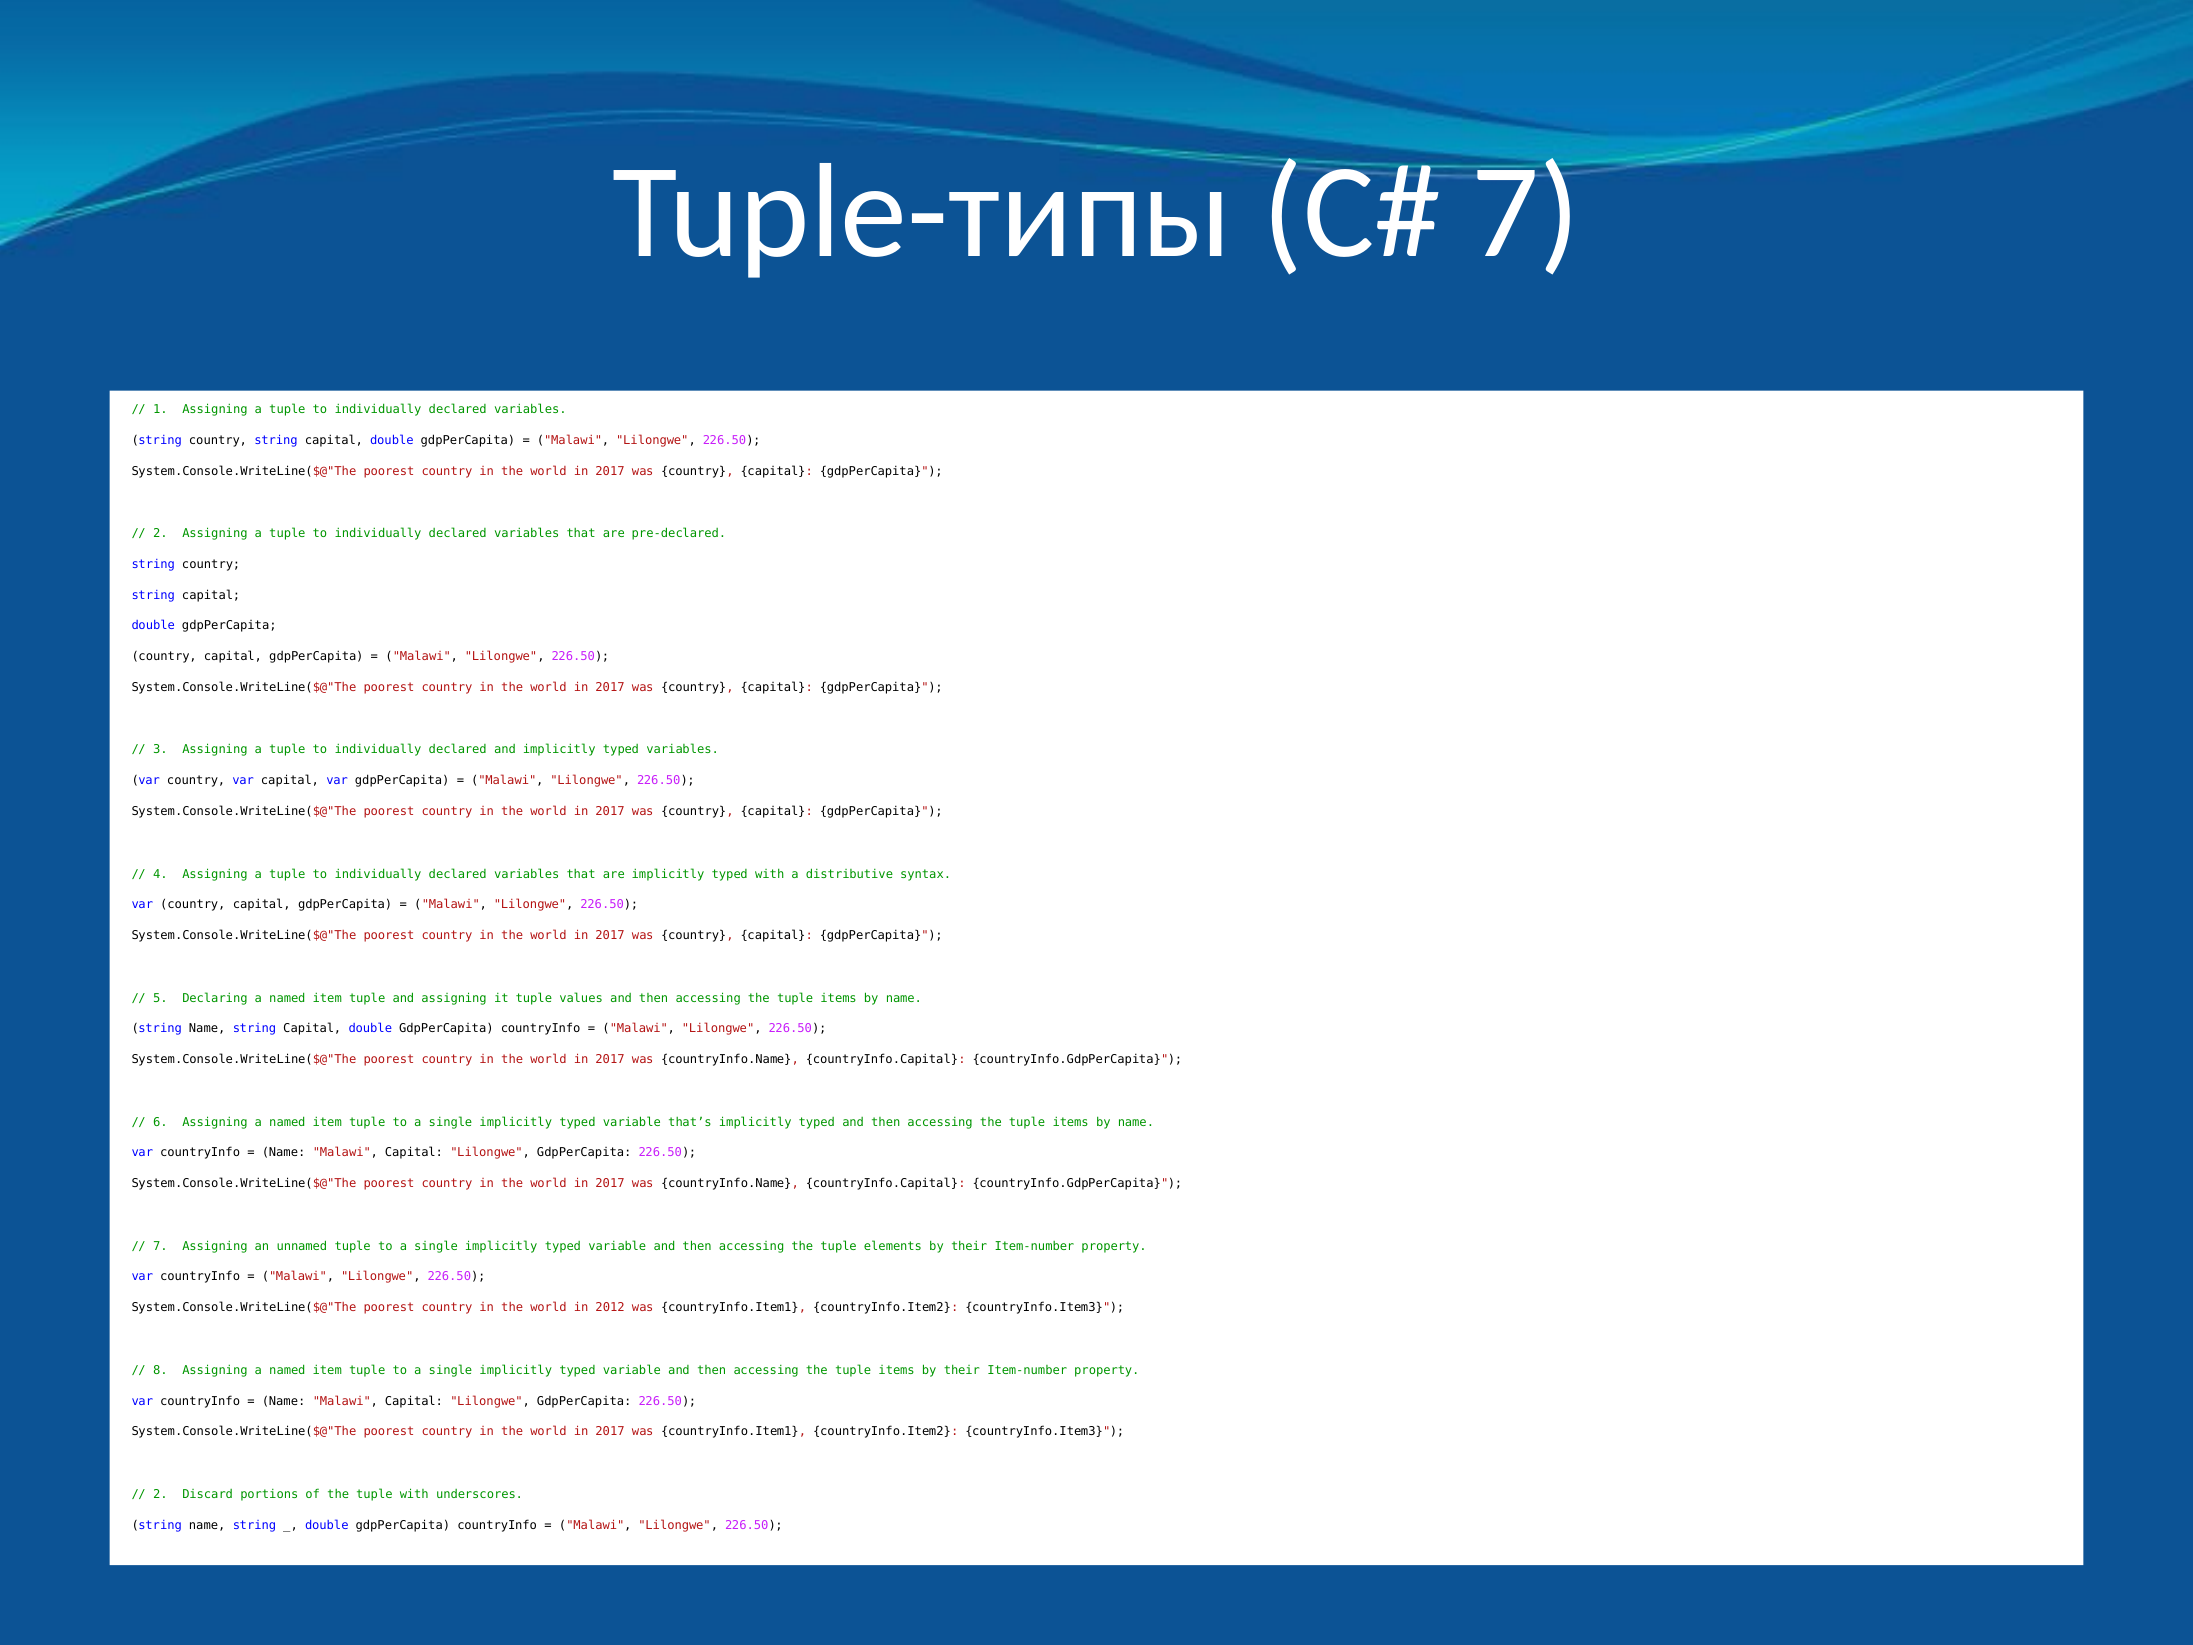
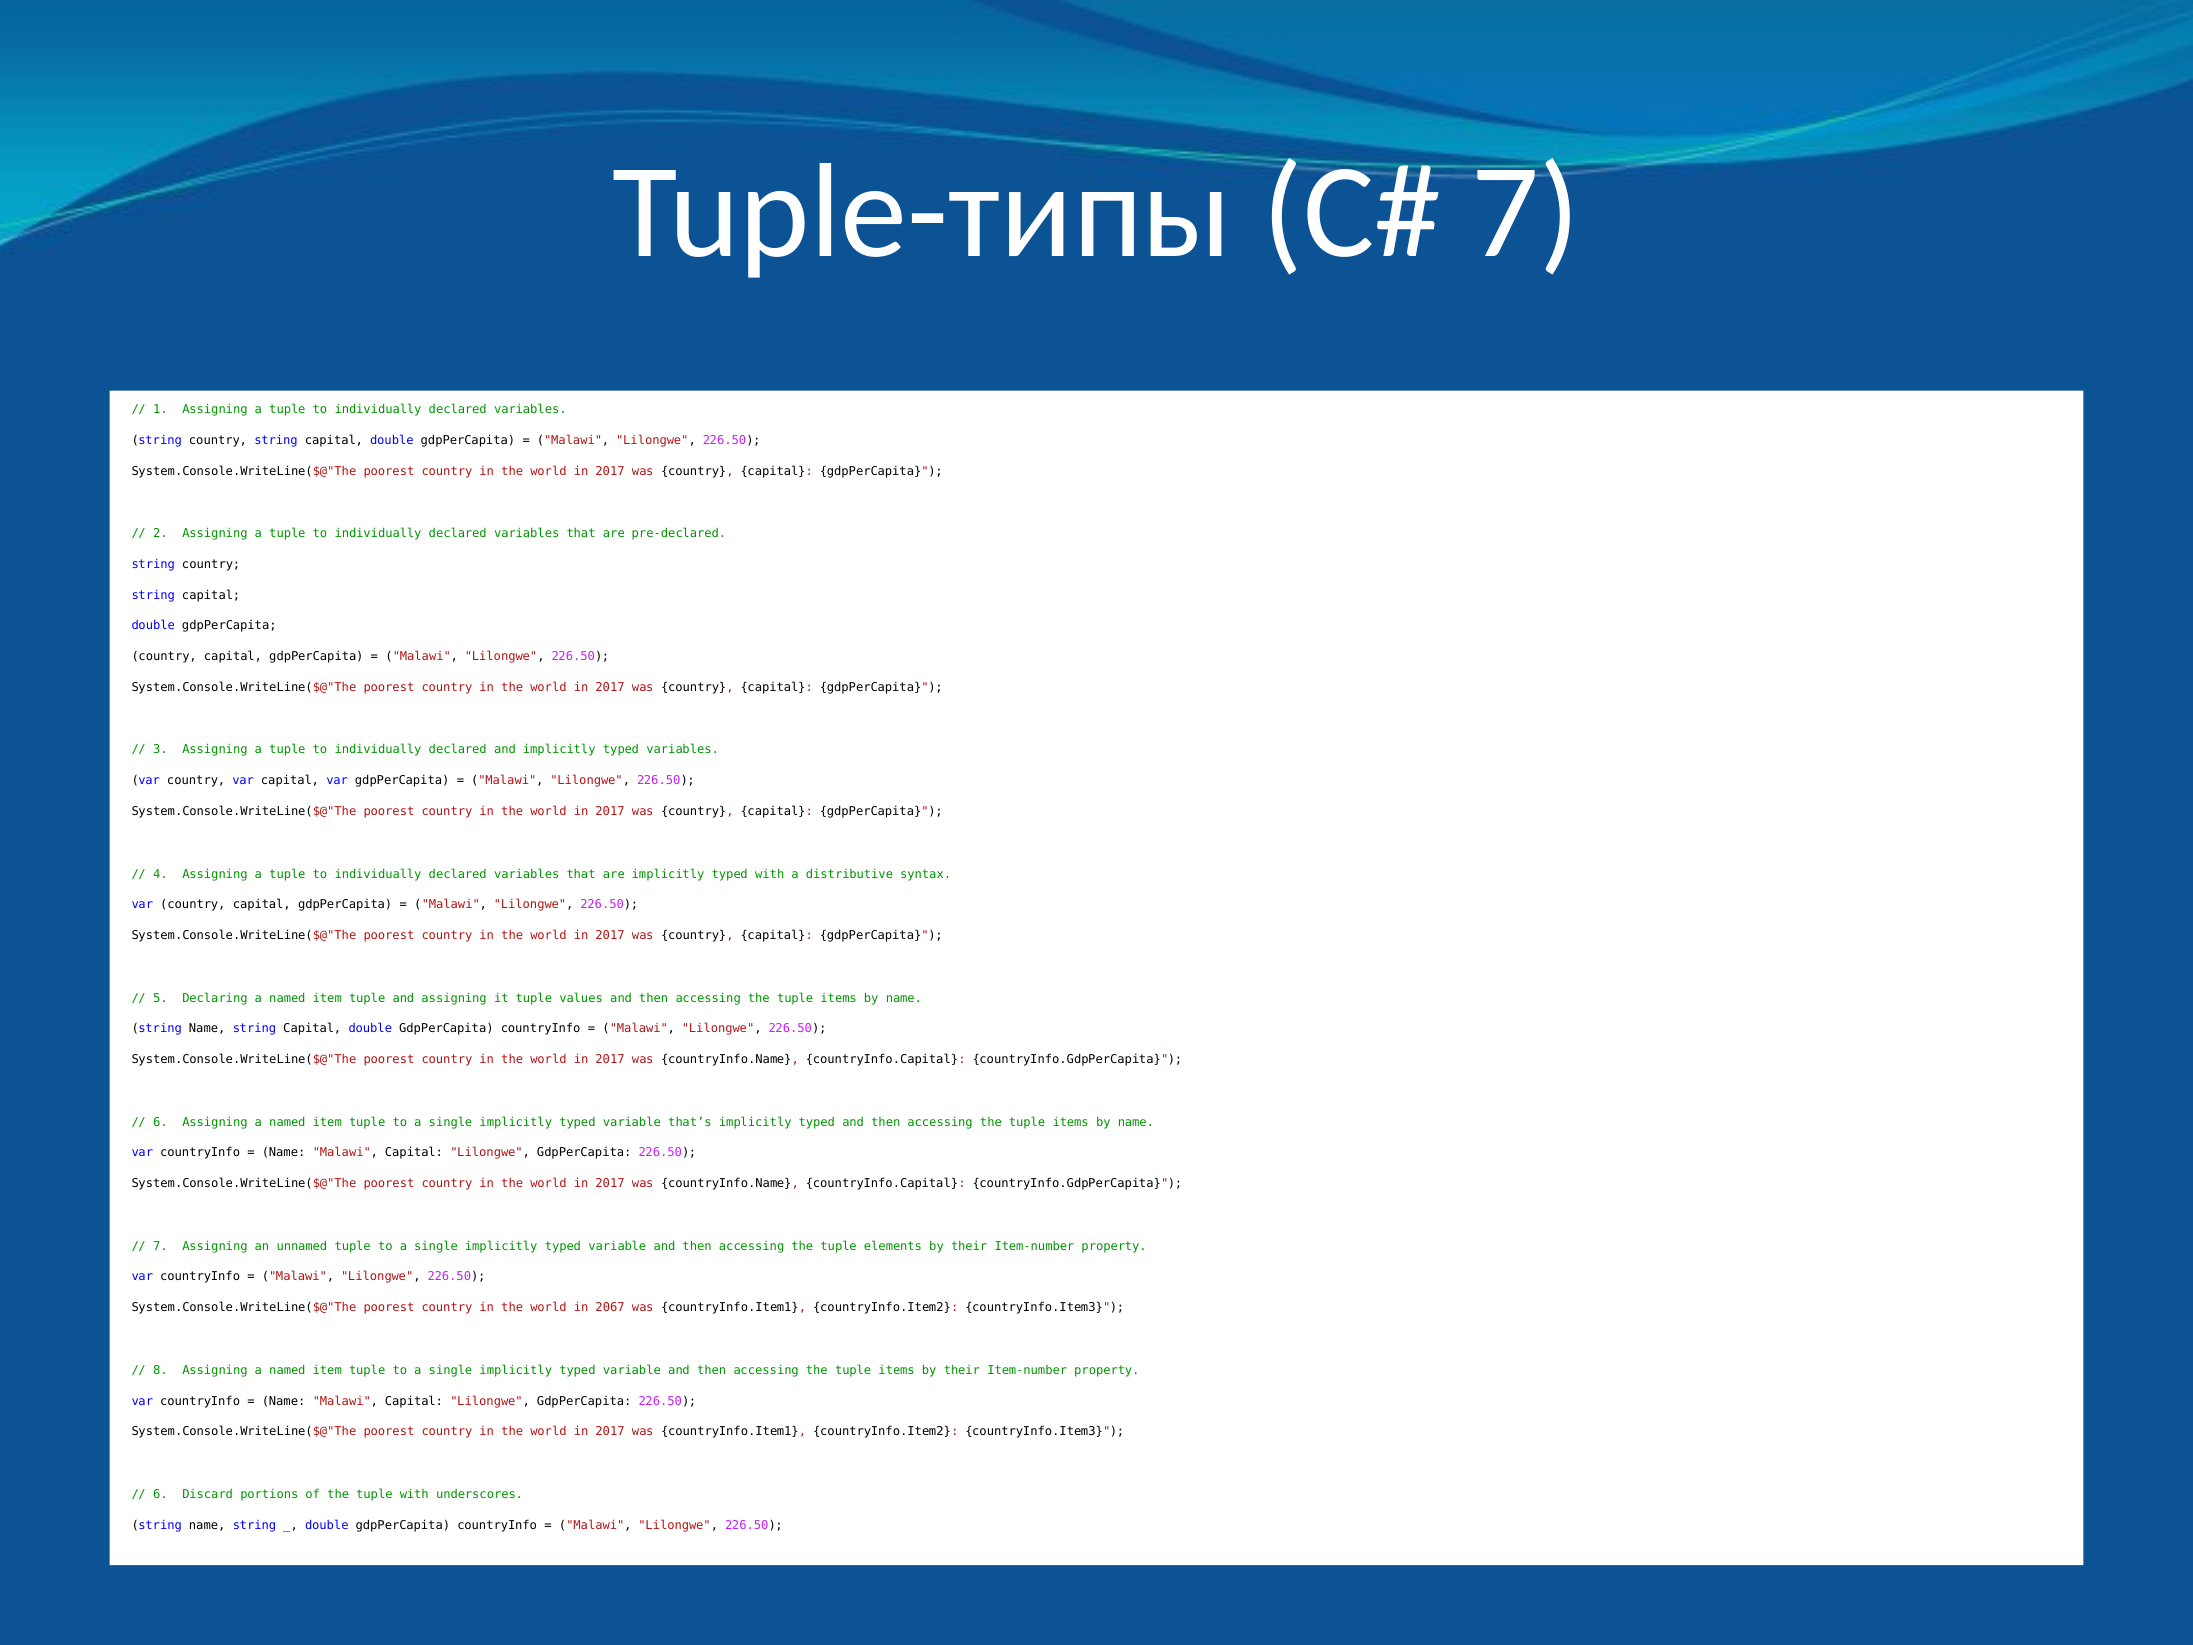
2012: 2012 -> 2067
2 at (160, 1494): 2 -> 6
